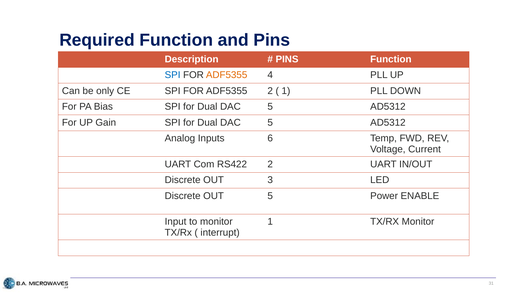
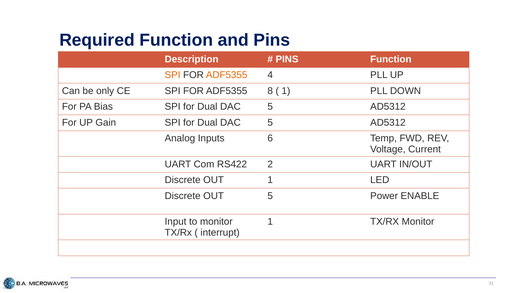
SPI at (173, 75) colour: blue -> orange
ADF5355 2: 2 -> 8
OUT 3: 3 -> 1
